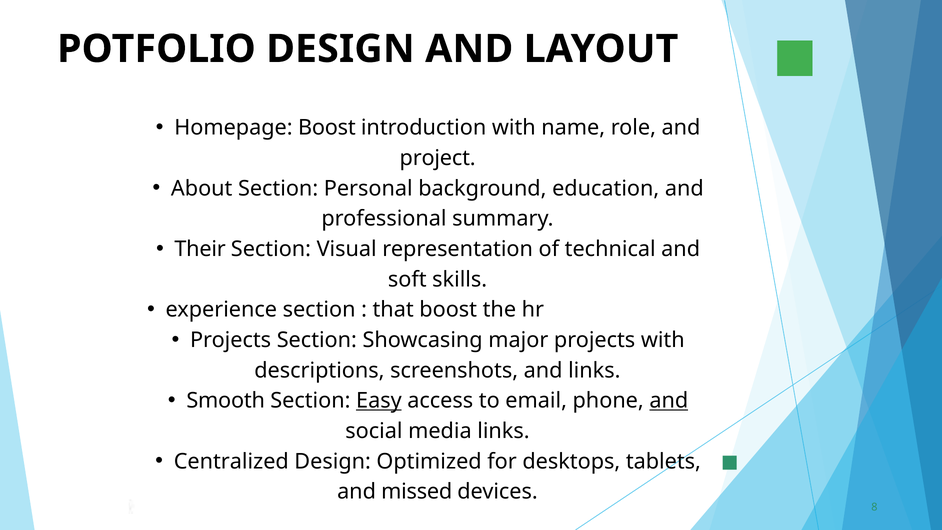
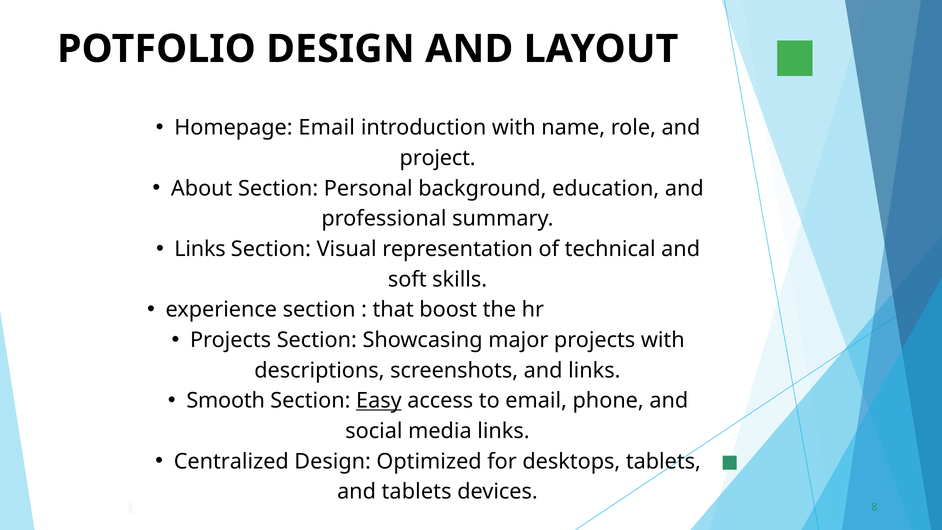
Homepage Boost: Boost -> Email
Their at (200, 249): Their -> Links
and at (669, 401) underline: present -> none
and missed: missed -> tablets
